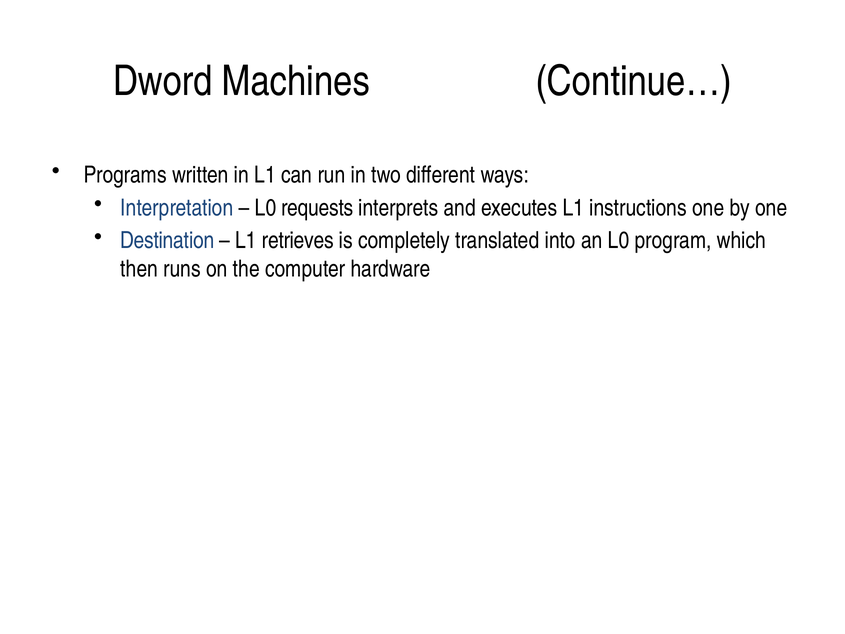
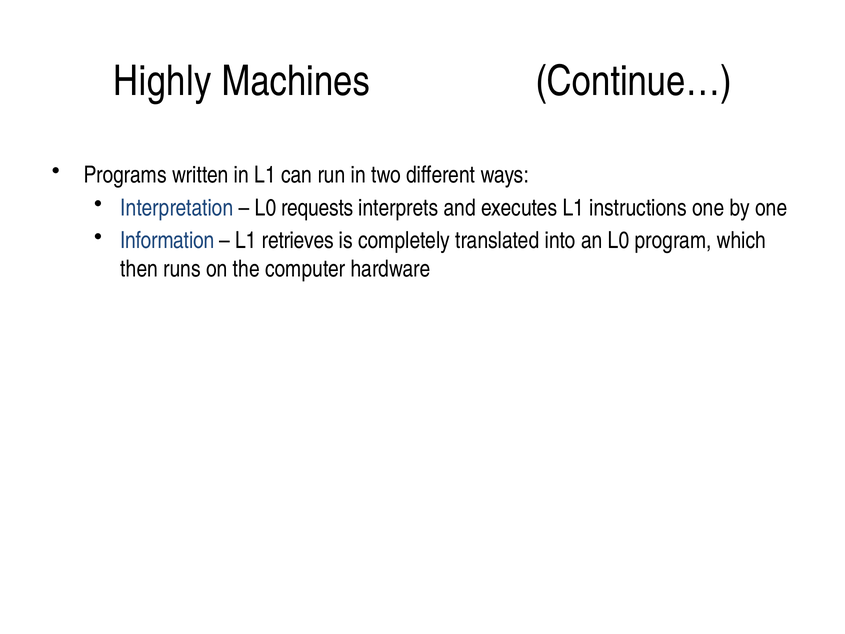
Dword: Dword -> Highly
Destination: Destination -> Information
